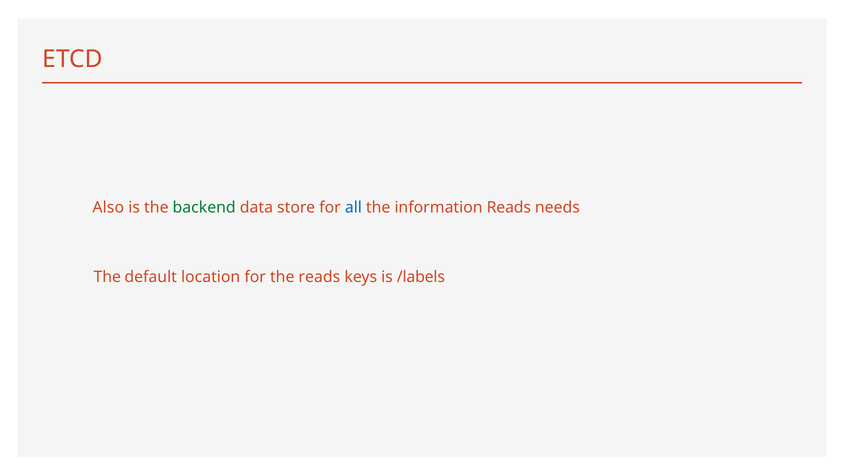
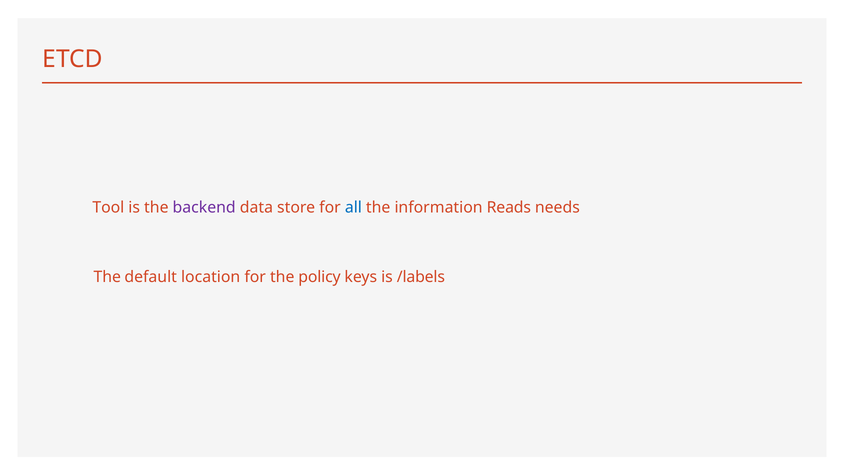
Also: Also -> Tool
backend colour: green -> purple
the reads: reads -> policy
